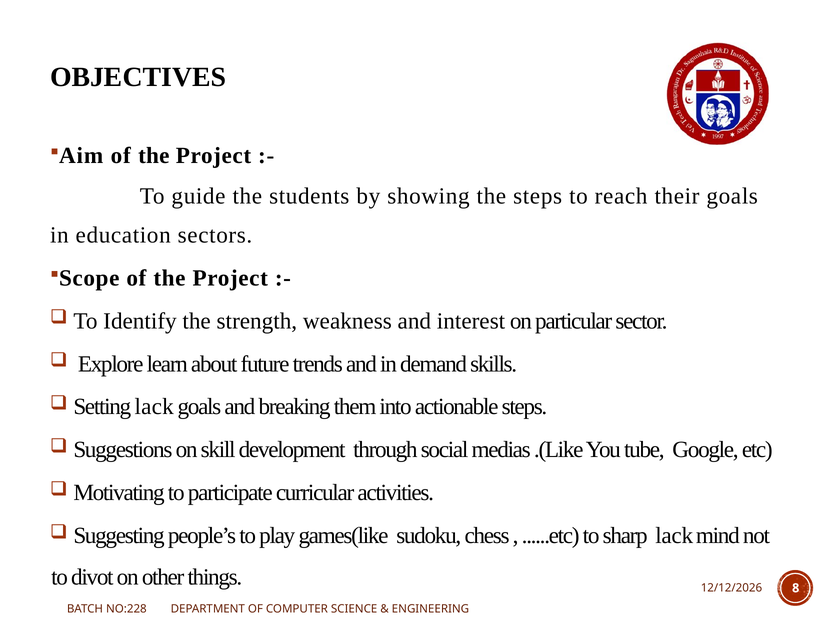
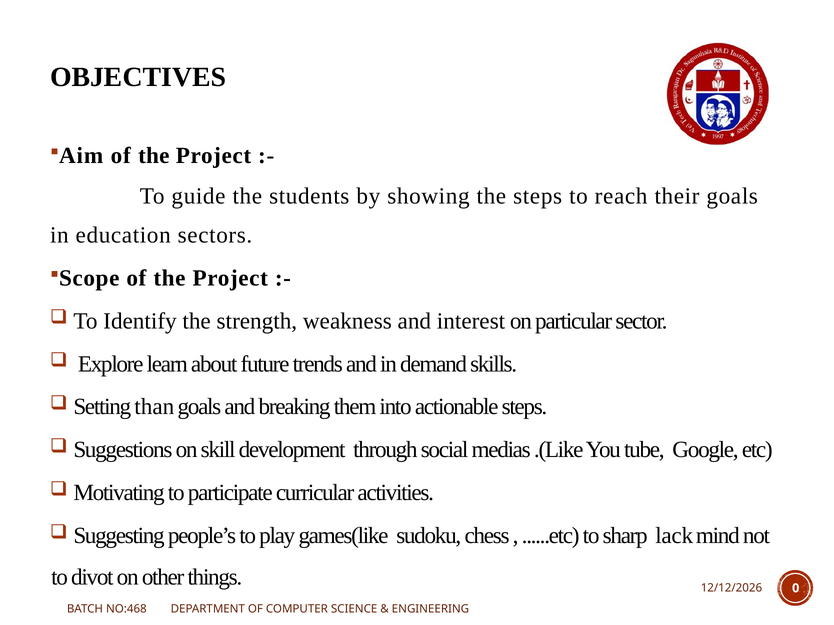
Setting lack: lack -> than
8: 8 -> 0
NO:228: NO:228 -> NO:468
